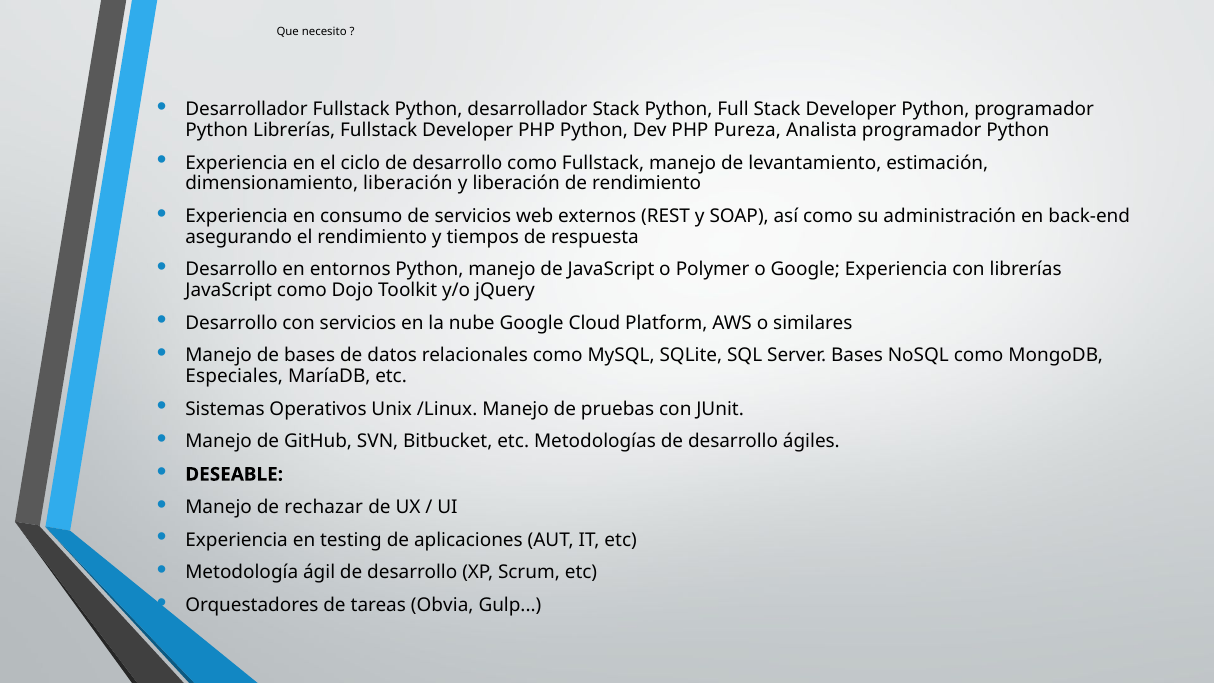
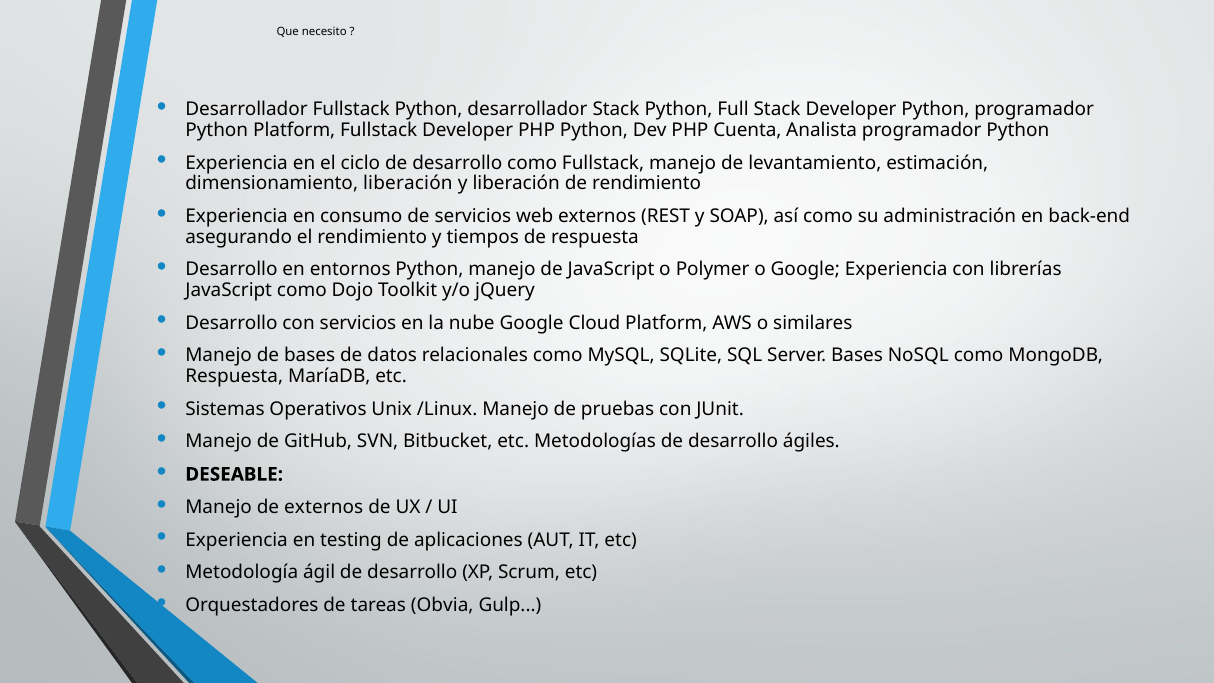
Python Librerías: Librerías -> Platform
Pureza: Pureza -> Cuenta
Especiales at (234, 376): Especiales -> Respuesta
de rechazar: rechazar -> externos
